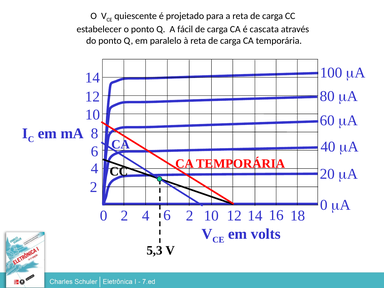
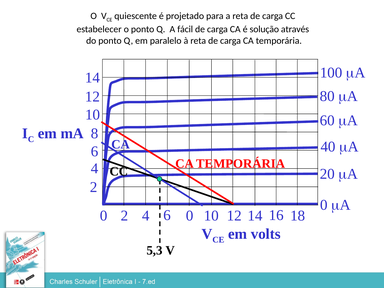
cascata: cascata -> solução
6 2: 2 -> 0
